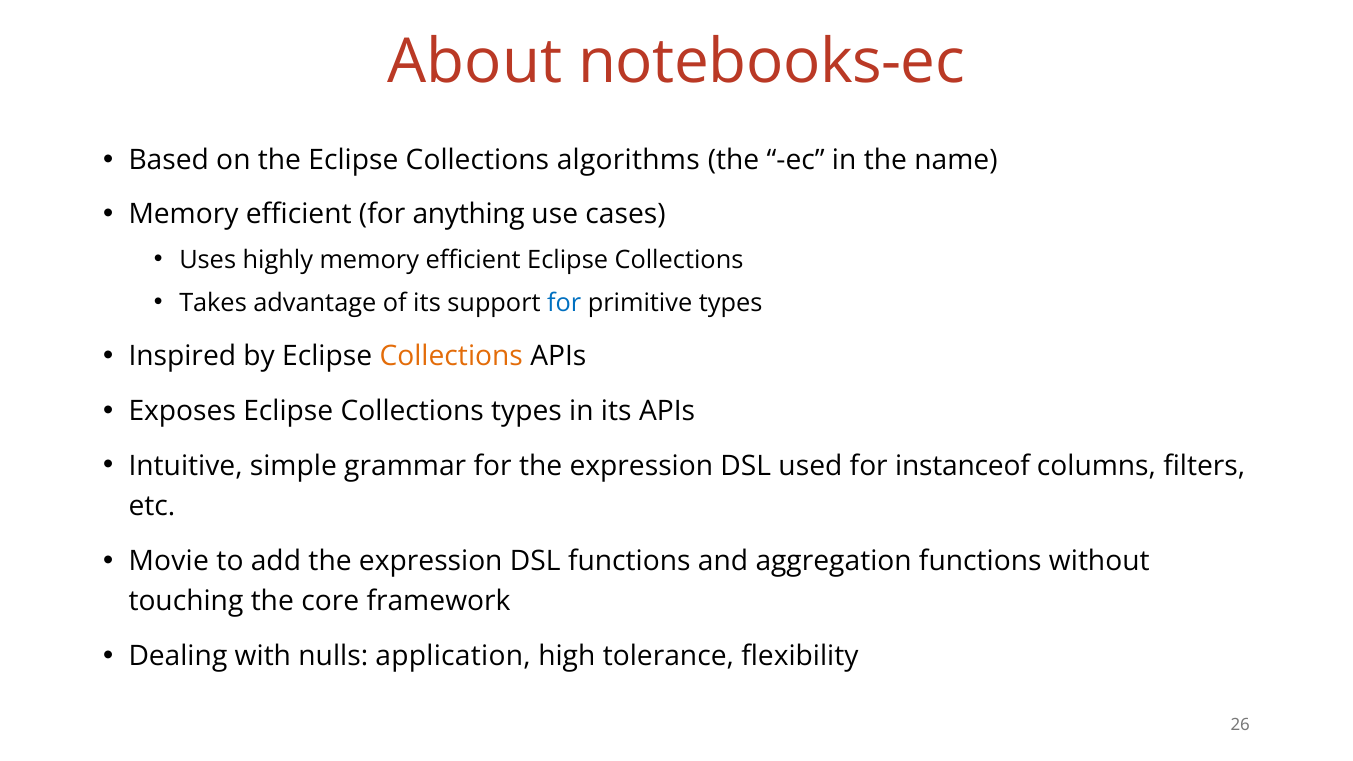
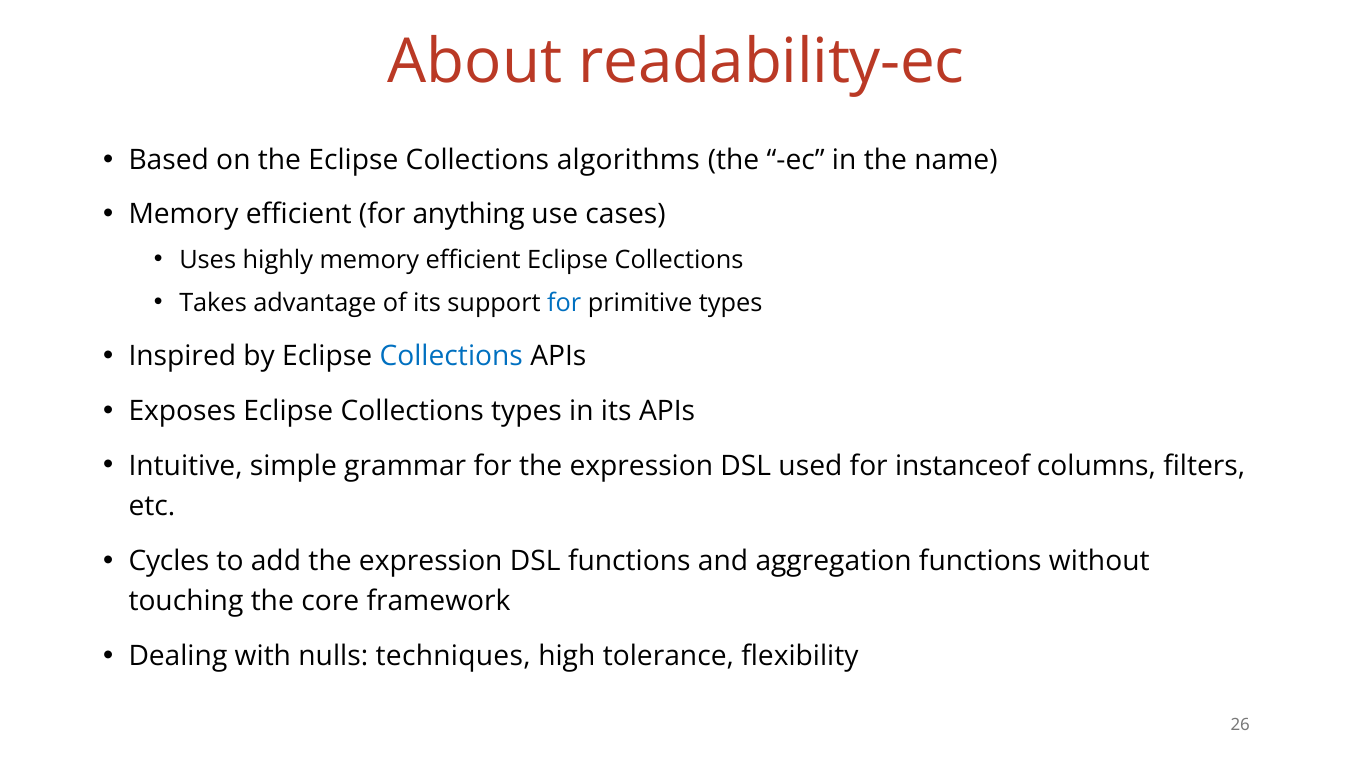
notebooks-ec: notebooks-ec -> readability-ec
Collections at (451, 356) colour: orange -> blue
Movie: Movie -> Cycles
application: application -> techniques
